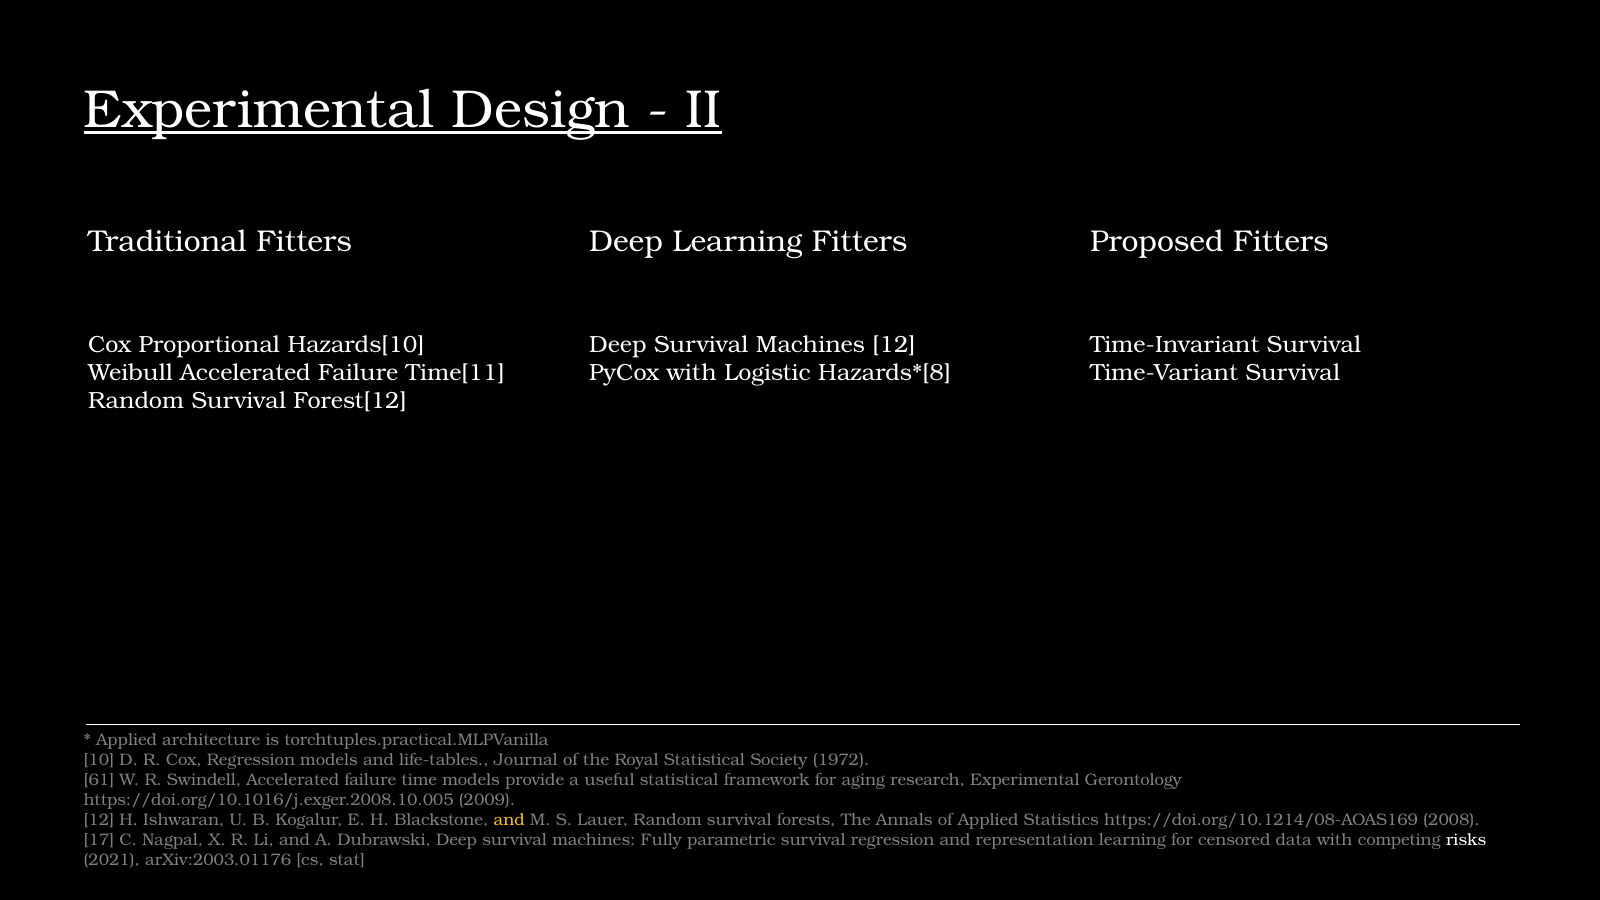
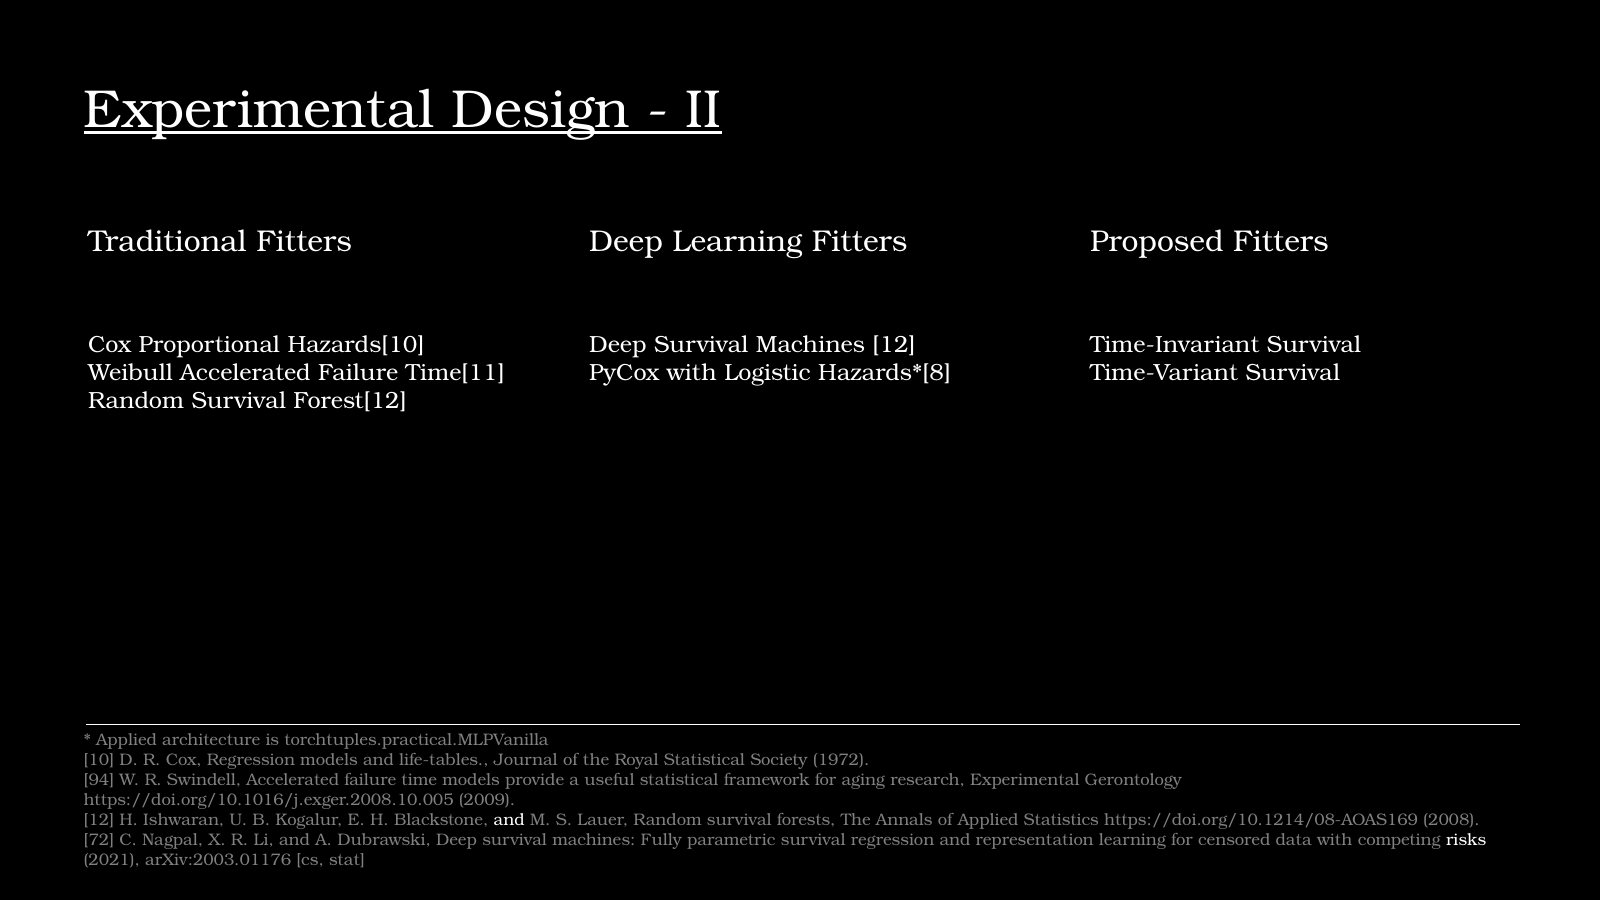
61: 61 -> 94
and at (509, 820) colour: yellow -> white
17: 17 -> 72
